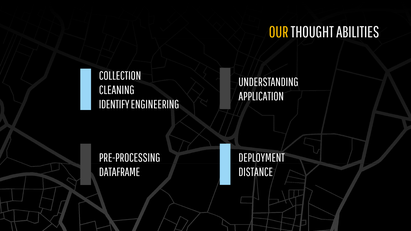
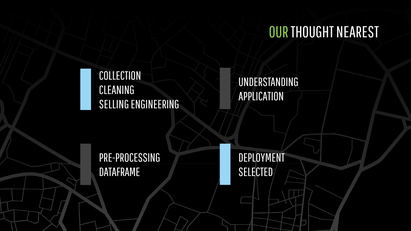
OUR colour: yellow -> light green
ABILITIES: ABILITIES -> NEAREST
IDENTIFY: IDENTIFY -> SELLING
DISTANCE: DISTANCE -> SELECTED
